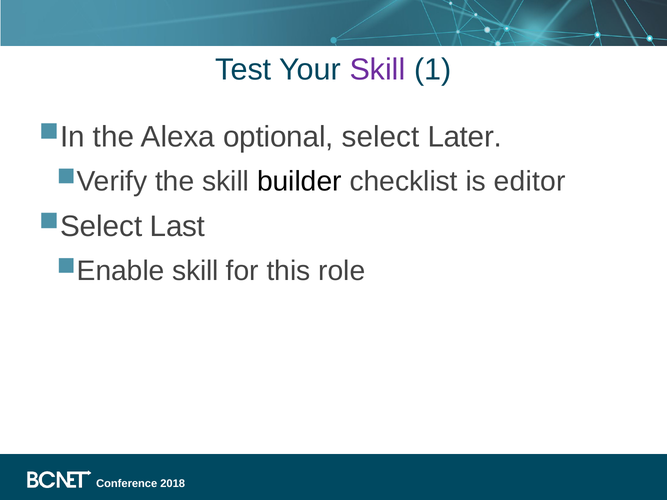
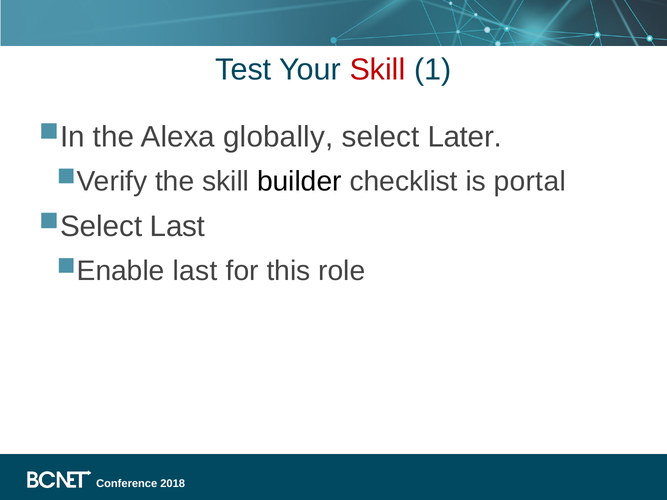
Skill at (378, 70) colour: purple -> red
optional: optional -> globally
editor: editor -> portal
skill at (195, 271): skill -> last
